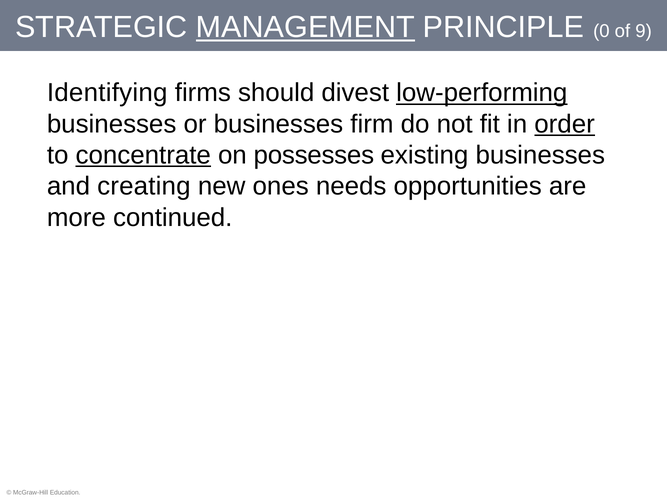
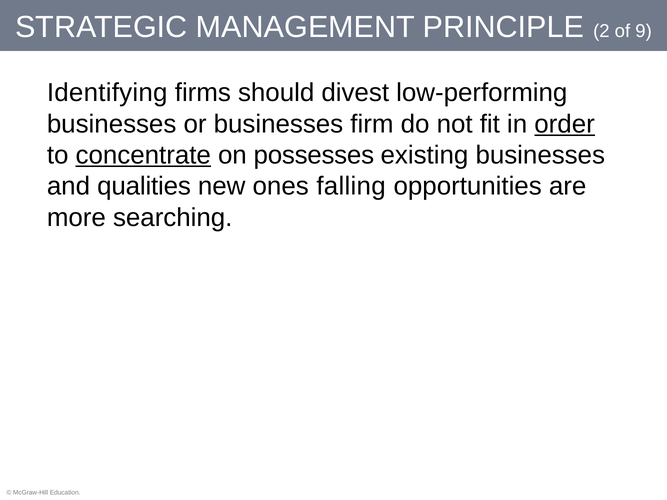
MANAGEMENT underline: present -> none
0: 0 -> 2
low-performing underline: present -> none
creating: creating -> qualities
needs: needs -> falling
continued: continued -> searching
